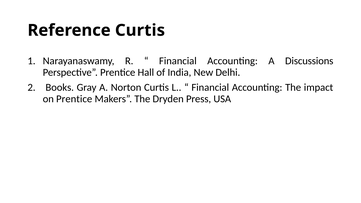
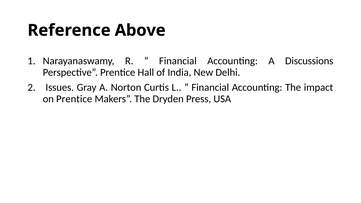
Reference Curtis: Curtis -> Above
Books: Books -> Issues
